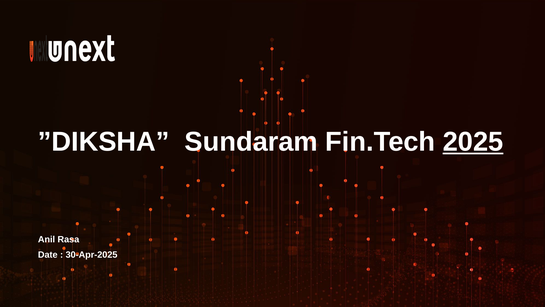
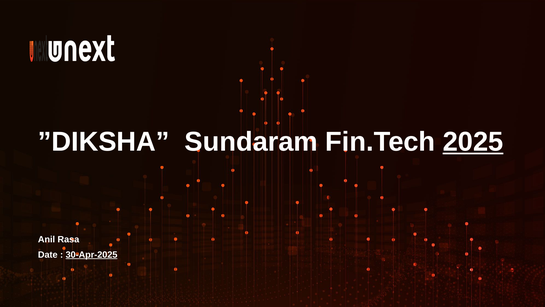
30-Apr-2025 underline: none -> present
